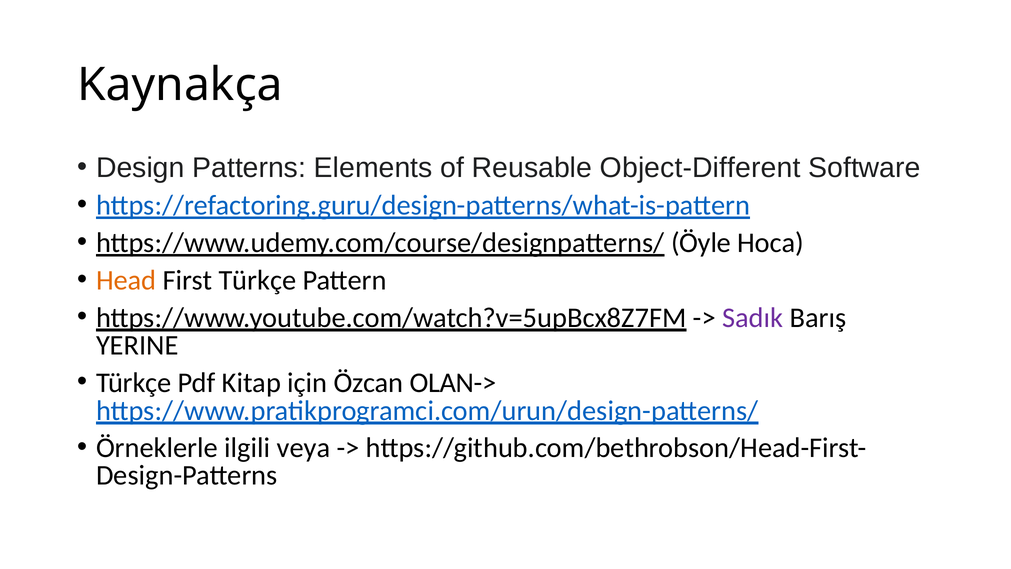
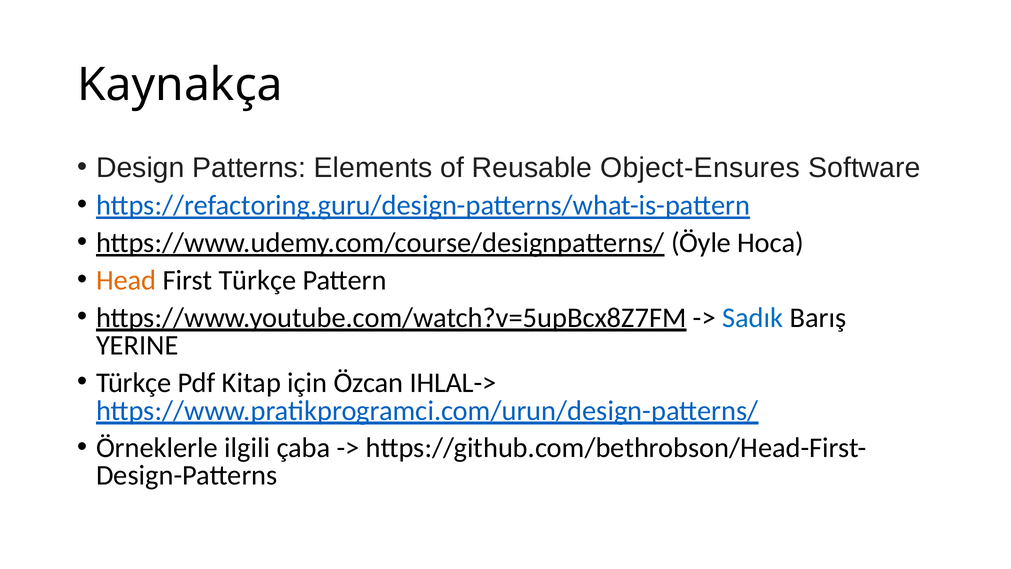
Object-Different: Object-Different -> Object-Ensures
Sadık colour: purple -> blue
OLAN->: OLAN-> -> IHLAL->
veya: veya -> çaba
